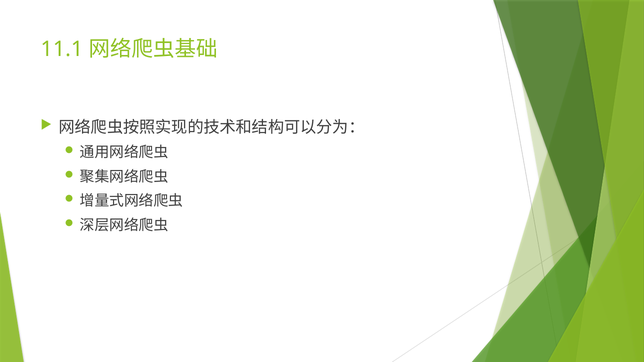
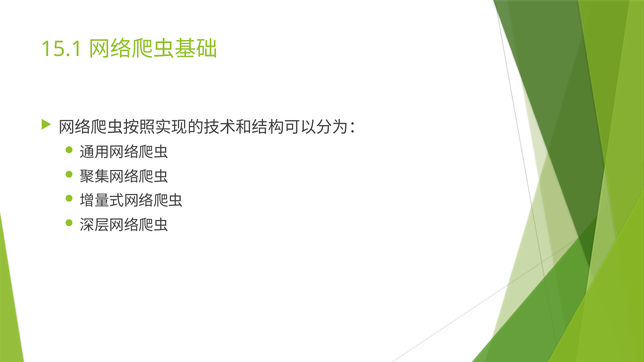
11.1: 11.1 -> 15.1
